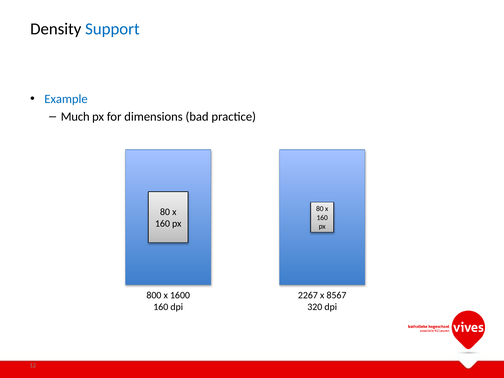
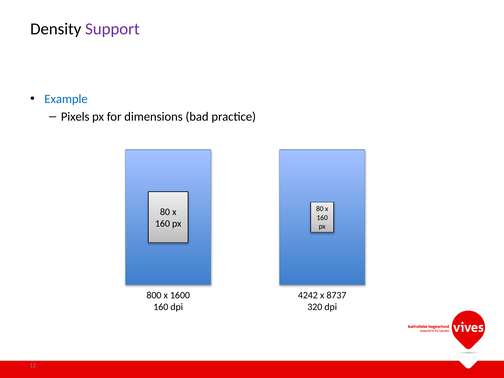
Support colour: blue -> purple
Much: Much -> Pixels
2267: 2267 -> 4242
8567: 8567 -> 8737
